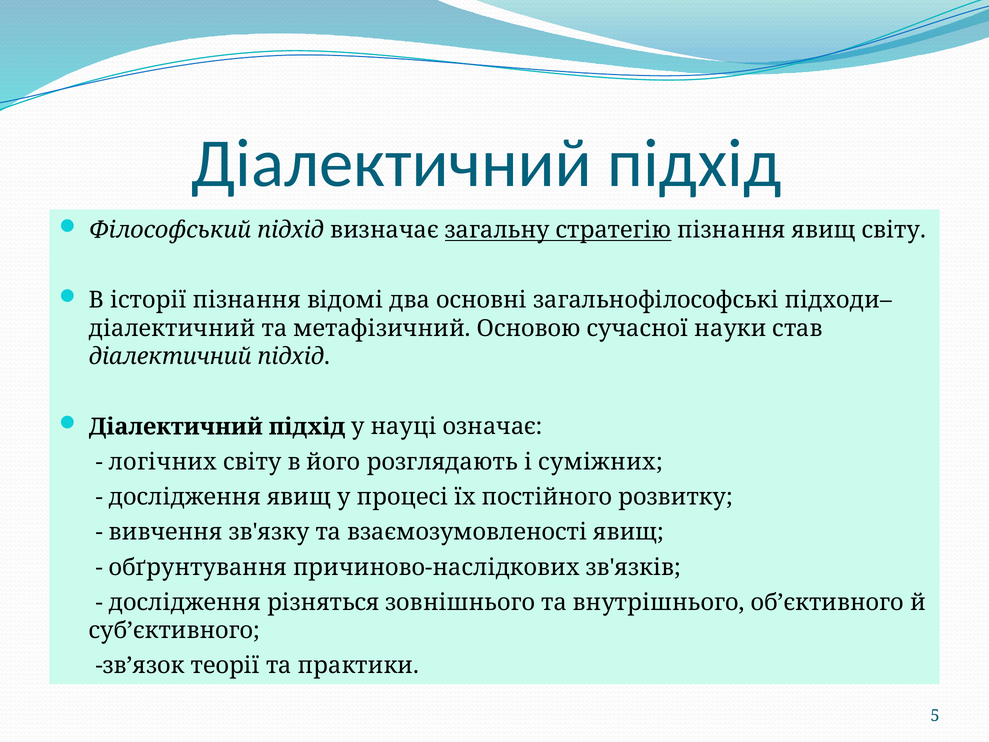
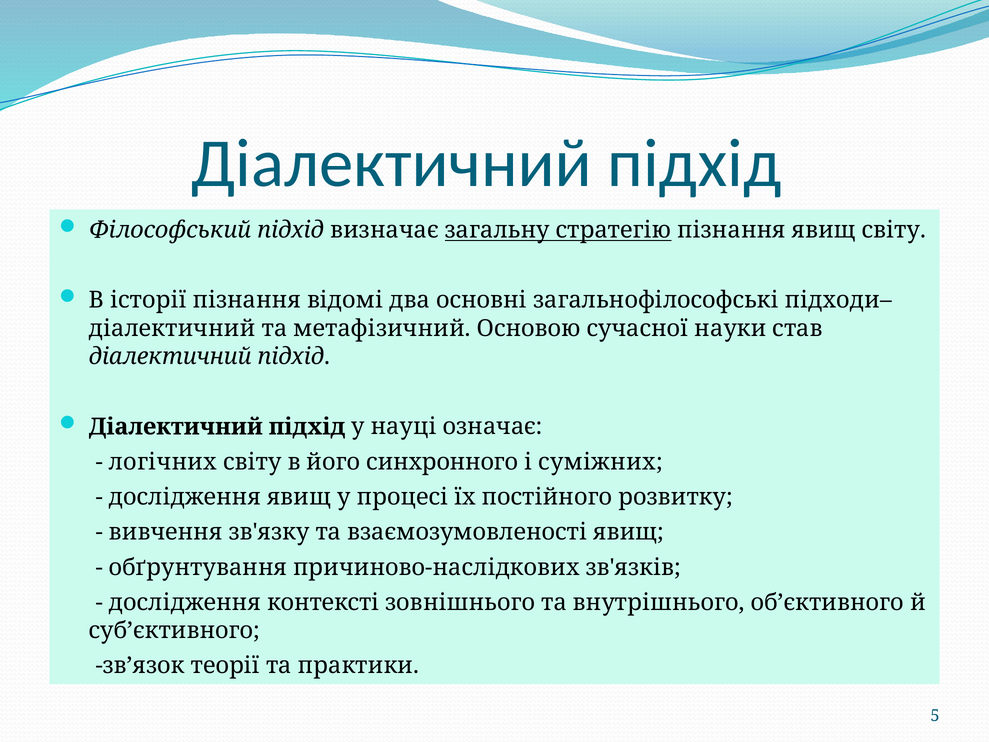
розглядають: розглядають -> синхронного
різняться: різняться -> контексті
